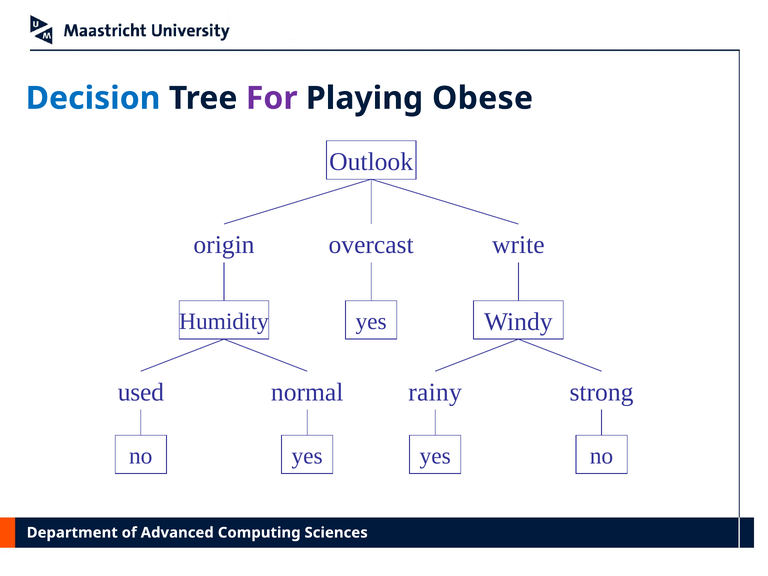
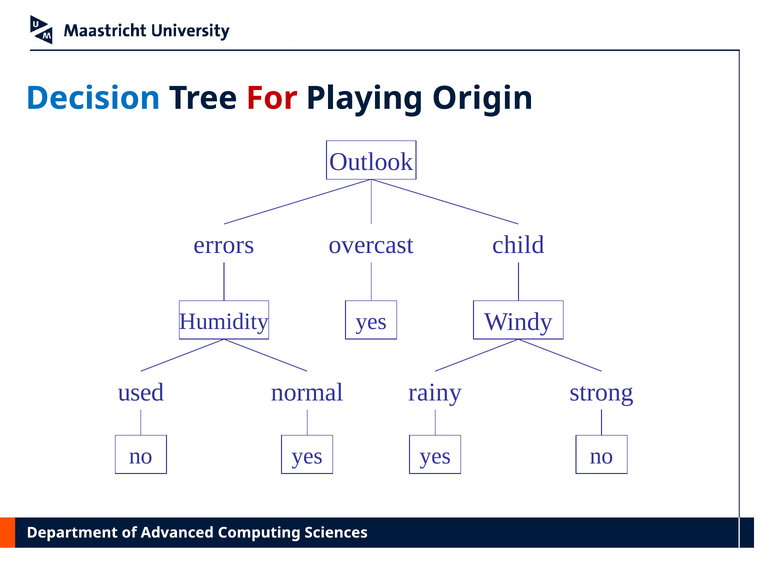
For colour: purple -> red
Obese: Obese -> Origin
origin: origin -> errors
write: write -> child
